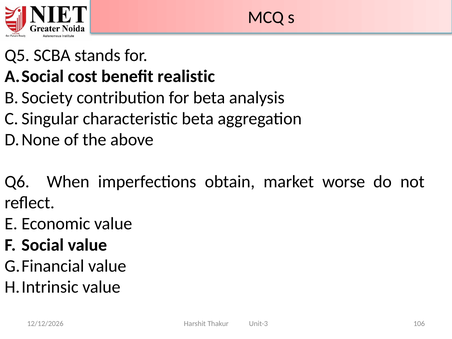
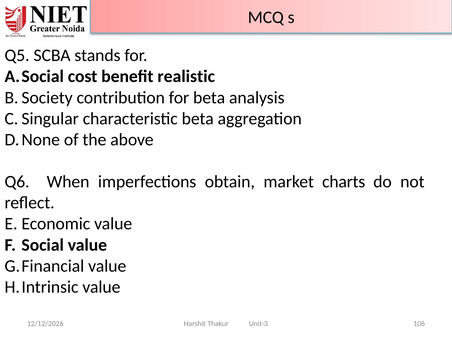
worse: worse -> charts
